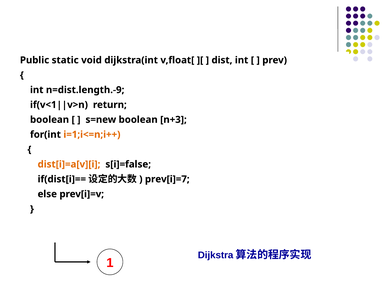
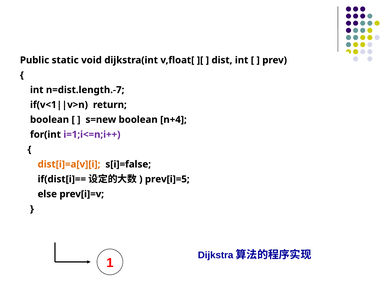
n=dist.length.-9: n=dist.length.-9 -> n=dist.length.-7
n+3: n+3 -> n+4
i=1;i<=n;i++ colour: orange -> purple
prev[i]=7: prev[i]=7 -> prev[i]=5
